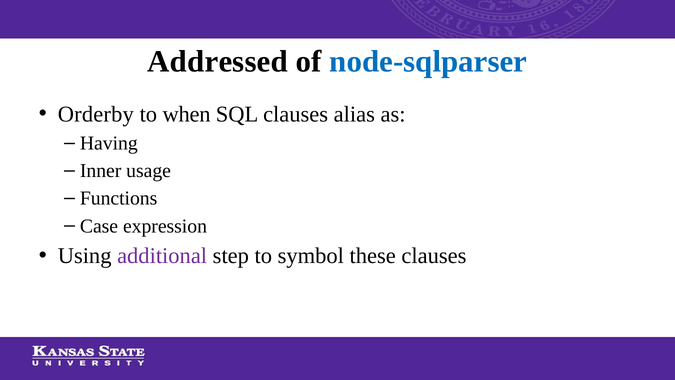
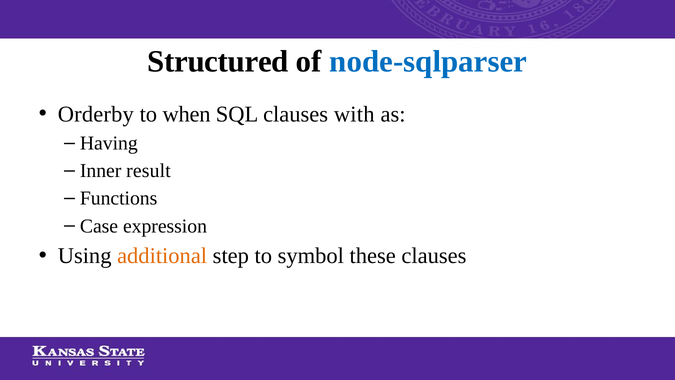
Addressed: Addressed -> Structured
alias: alias -> with
usage: usage -> result
additional colour: purple -> orange
